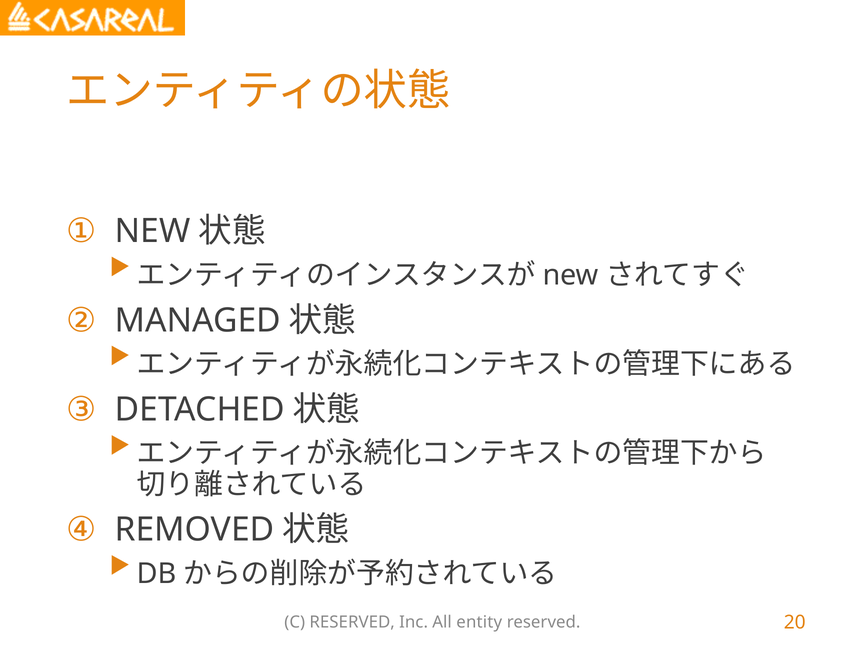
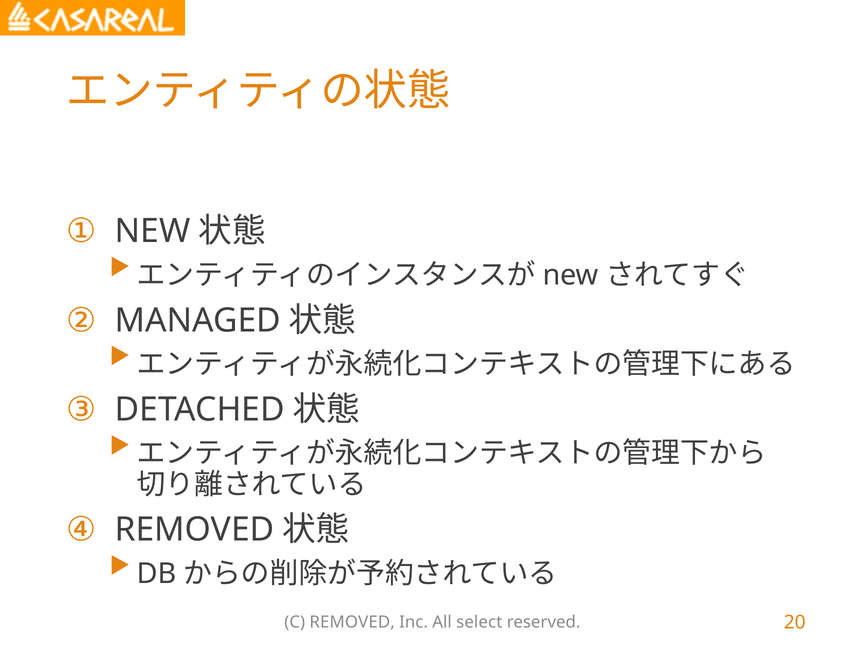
C RESERVED: RESERVED -> REMOVED
entity: entity -> select
